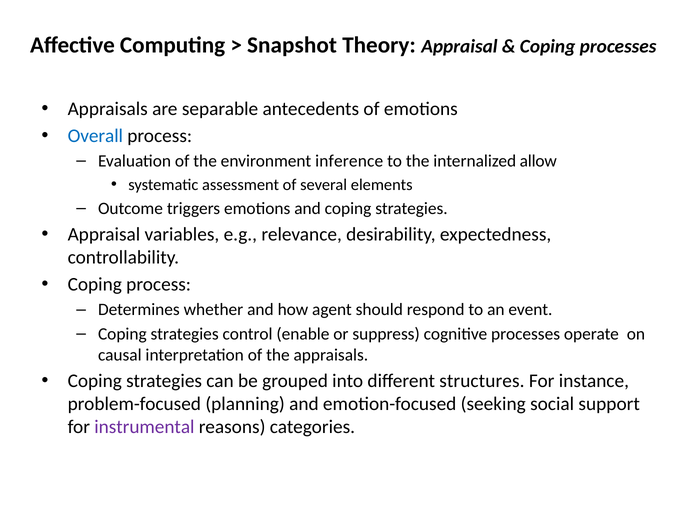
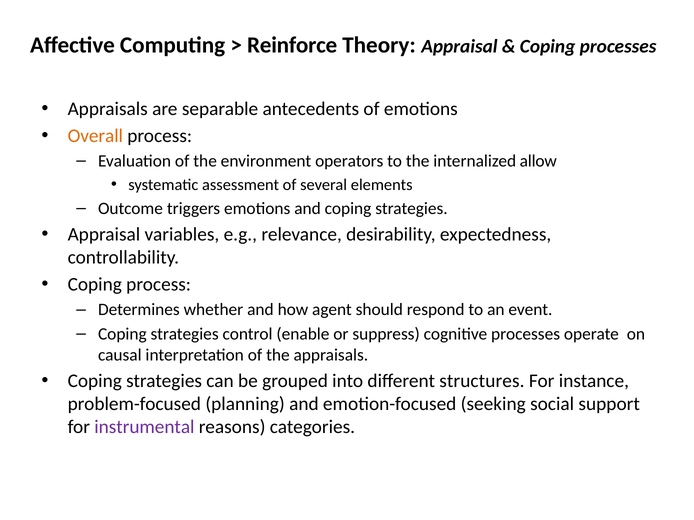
Snapshot: Snapshot -> Reinforce
Overall colour: blue -> orange
inference: inference -> operators
